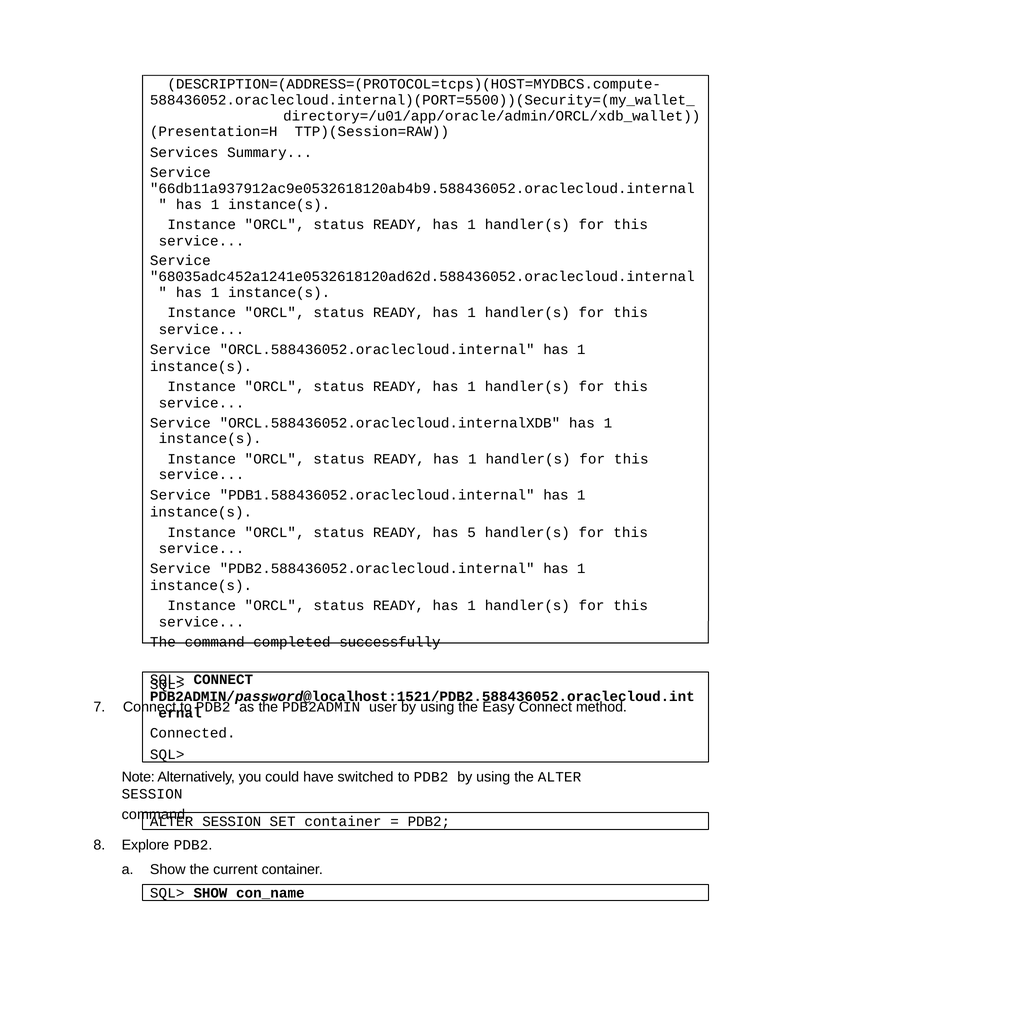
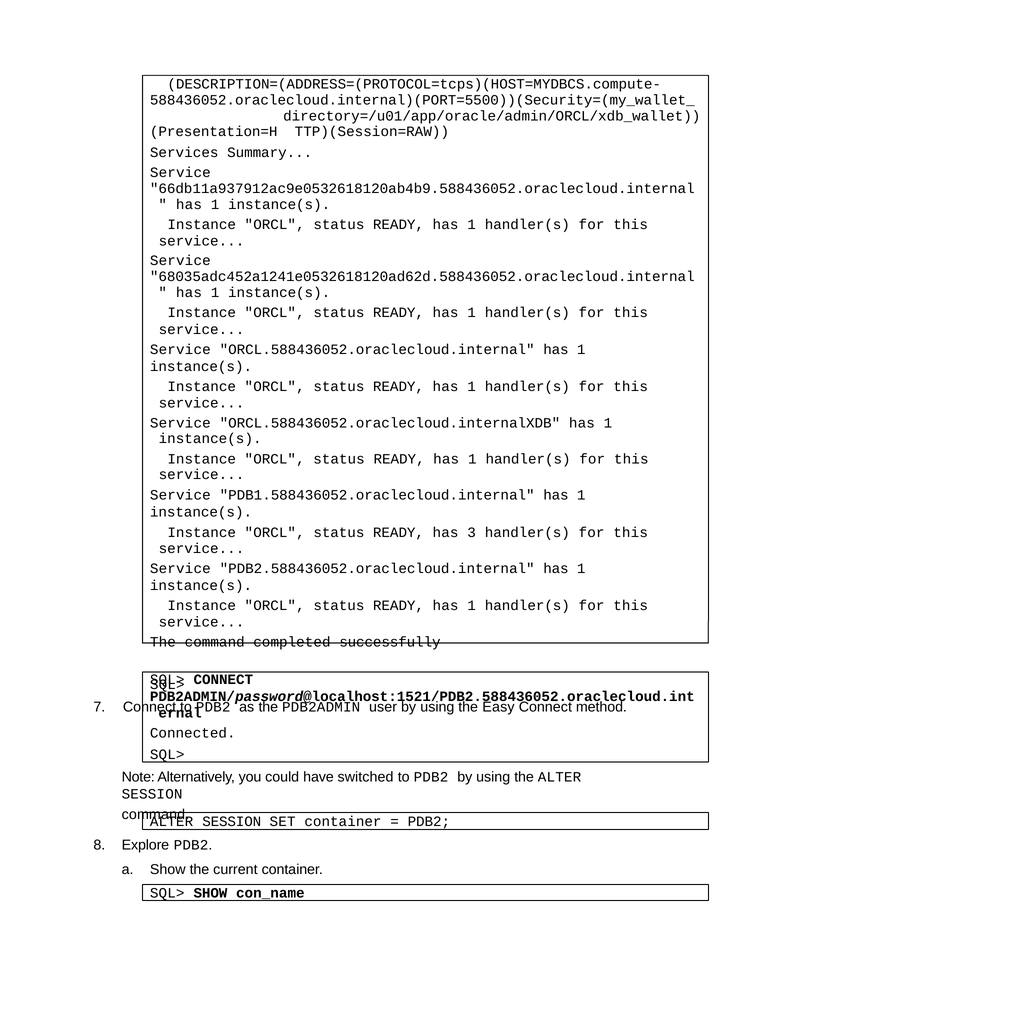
5: 5 -> 3
